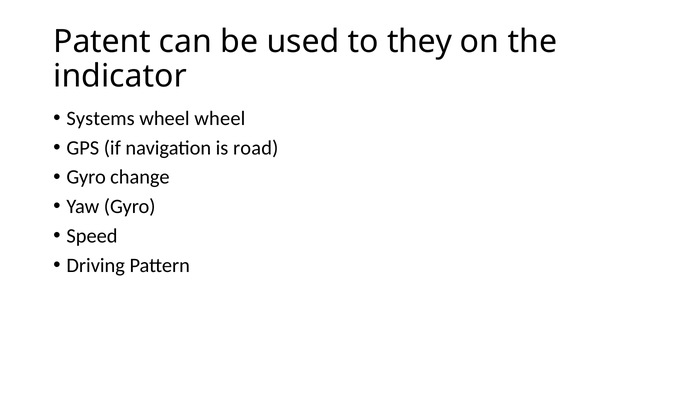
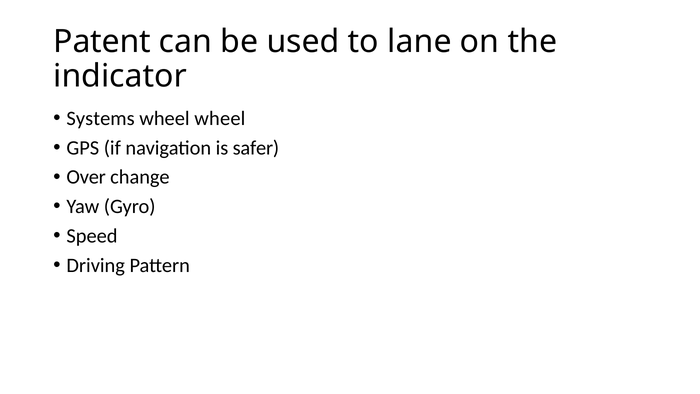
they: they -> lane
road: road -> safer
Gyro at (86, 177): Gyro -> Over
